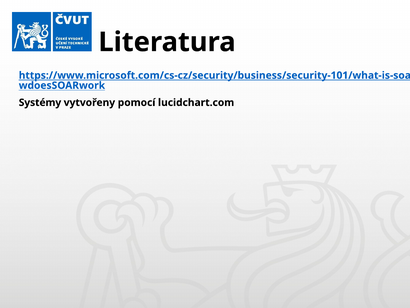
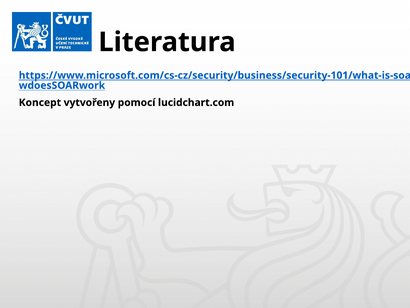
Systémy: Systémy -> Koncept
